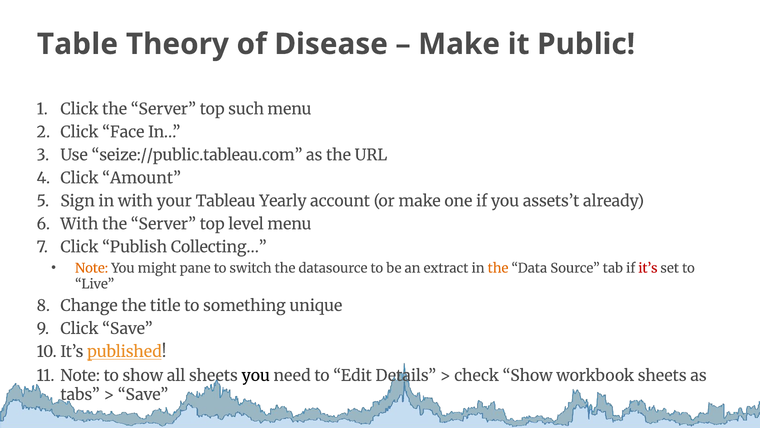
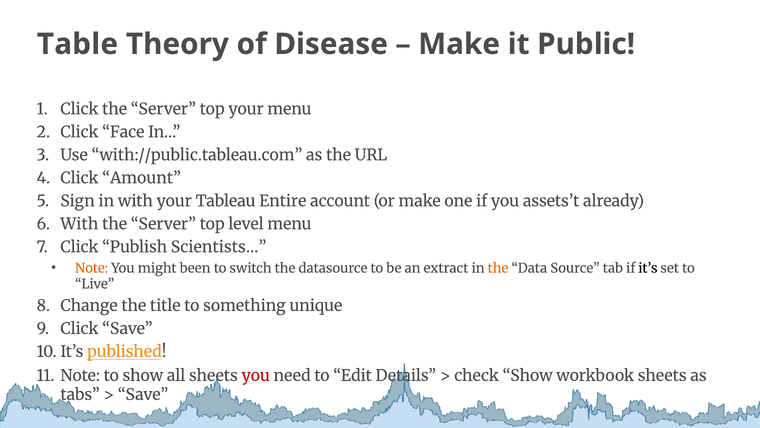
top such: such -> your
seize://public.tableau.com: seize://public.tableau.com -> with://public.tableau.com
Yearly: Yearly -> Entire
Collecting…: Collecting… -> Scientists…
pane: pane -> been
it’s colour: red -> black
you at (256, 375) colour: black -> red
